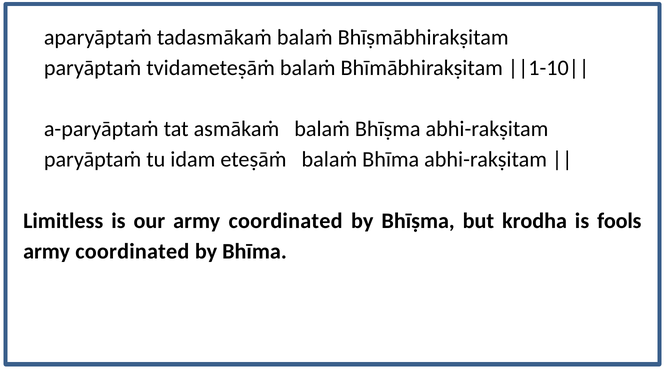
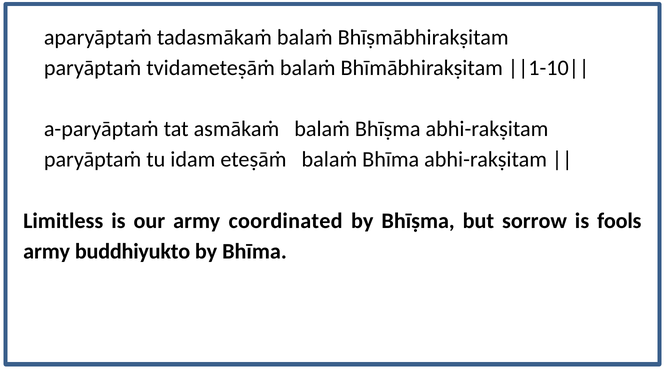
krodha: krodha -> sorrow
coordinated at (132, 251): coordinated -> buddhiyukto
